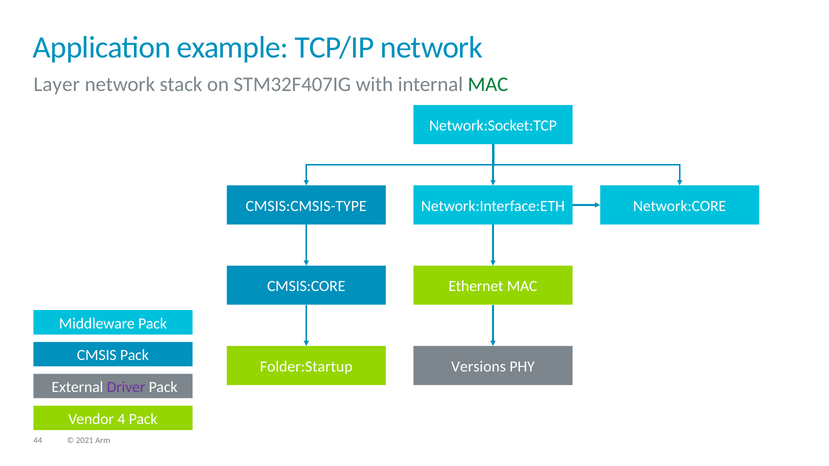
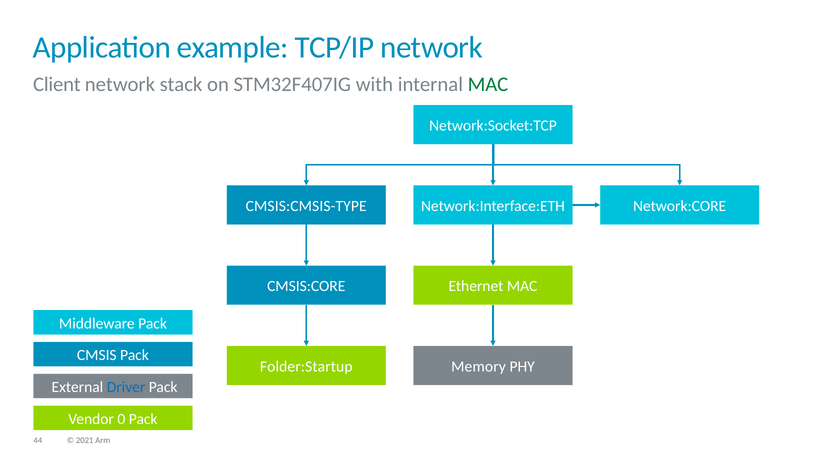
Layer: Layer -> Client
Versions: Versions -> Memory
Driver colour: purple -> blue
4: 4 -> 0
